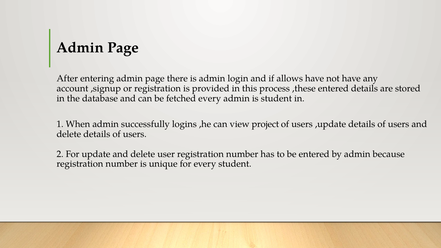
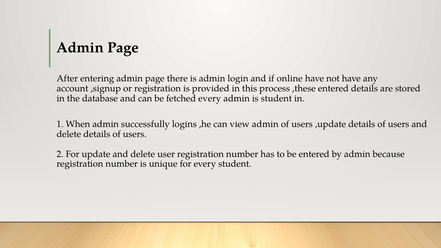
allows: allows -> online
view project: project -> admin
